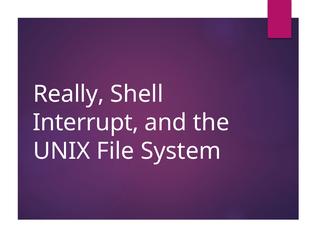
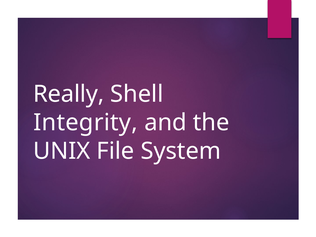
Interrupt: Interrupt -> Integrity
